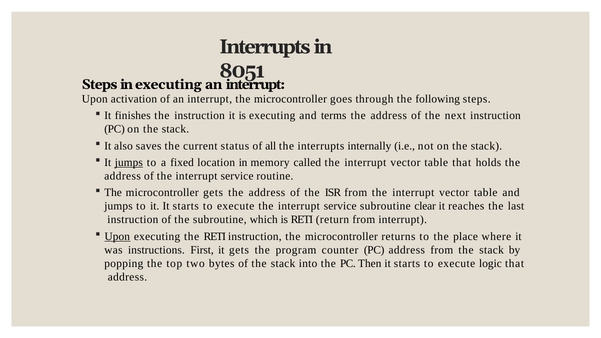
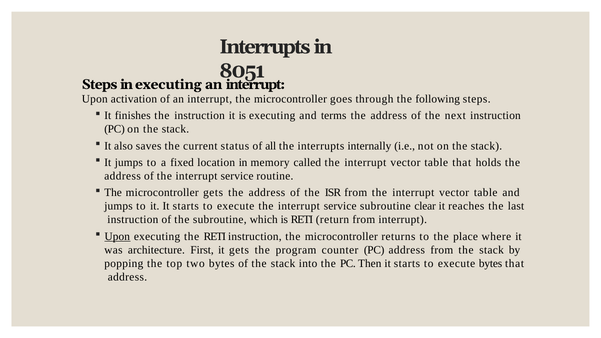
jumps at (129, 162) underline: present -> none
instructions: instructions -> architecture
execute logic: logic -> bytes
